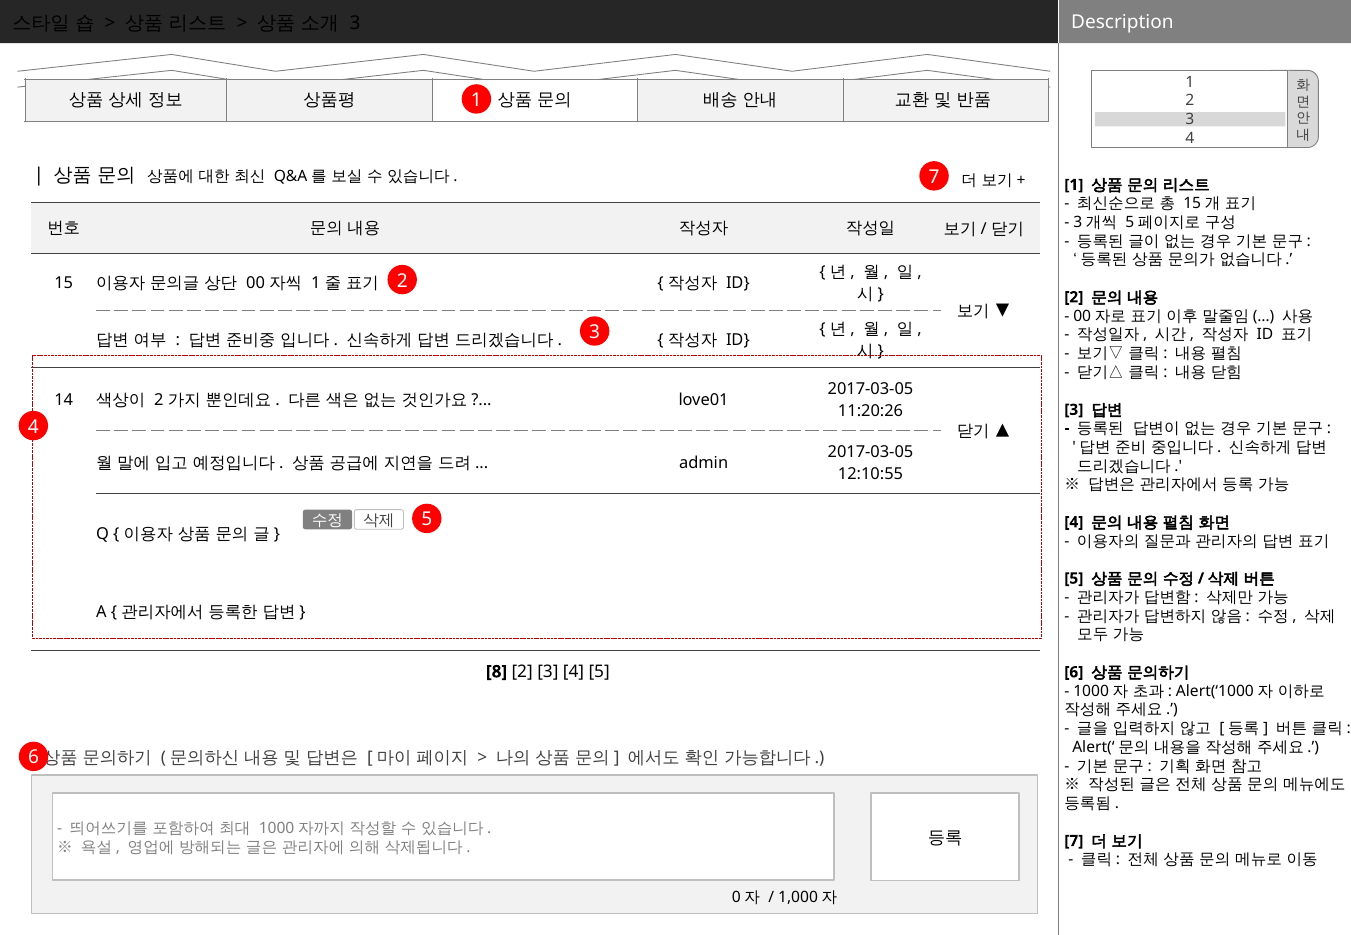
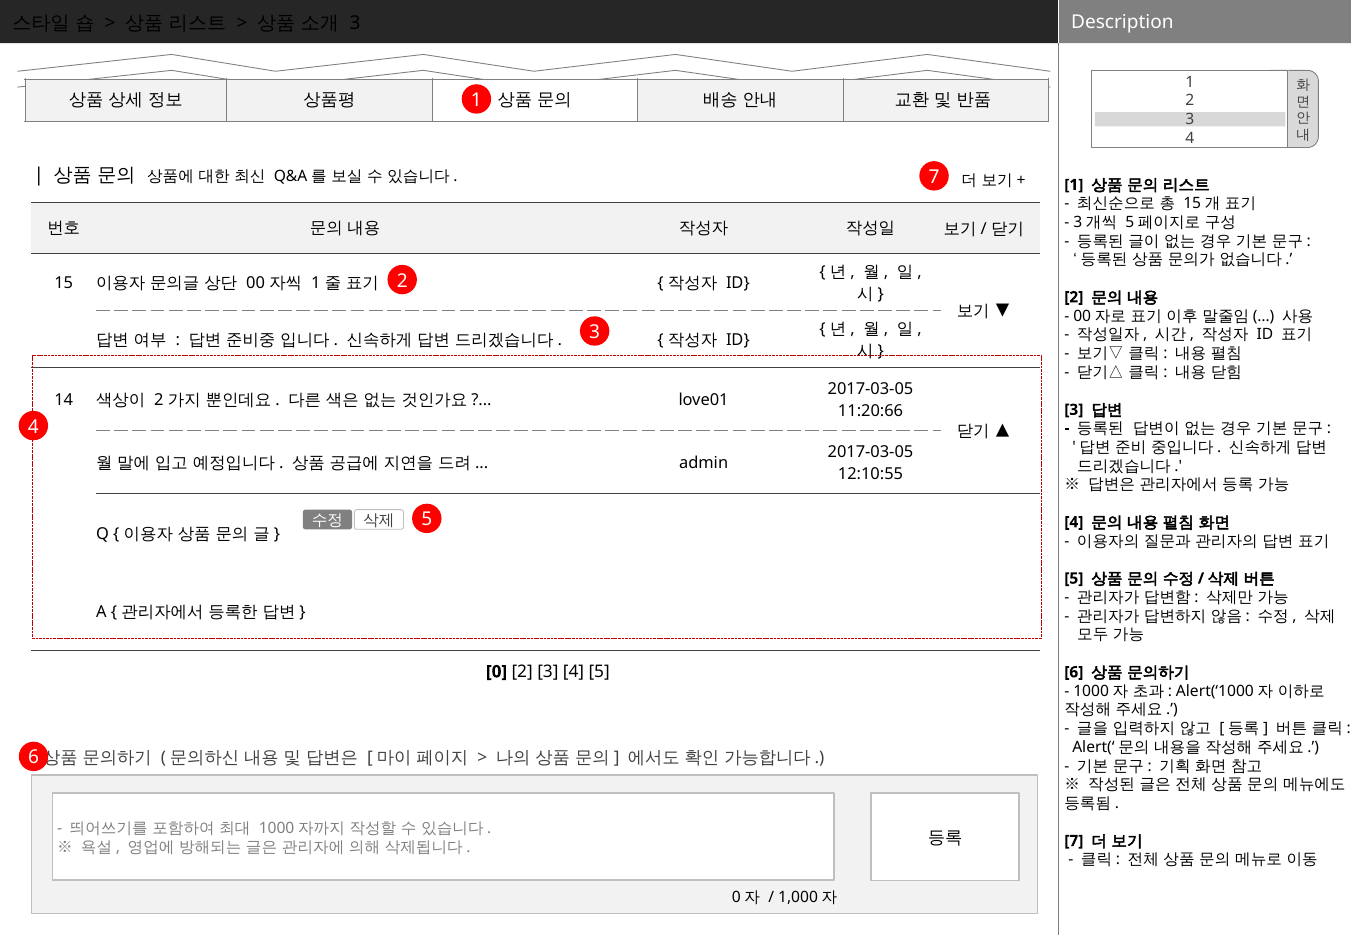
11:20:26: 11:20:26 -> 11:20:66
8: 8 -> 0
